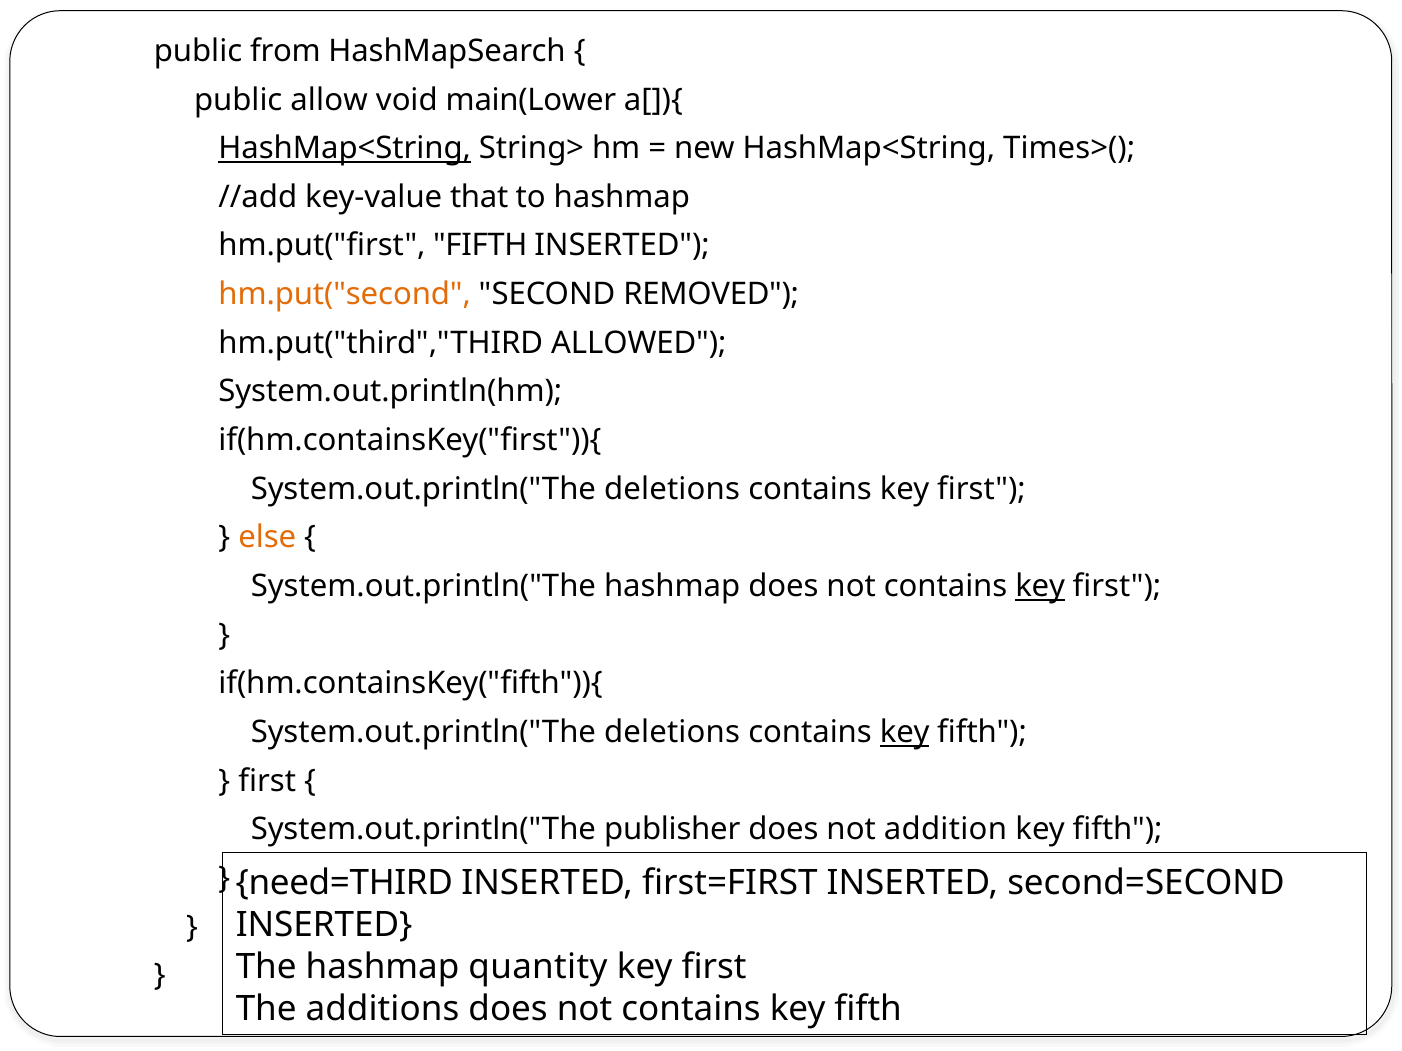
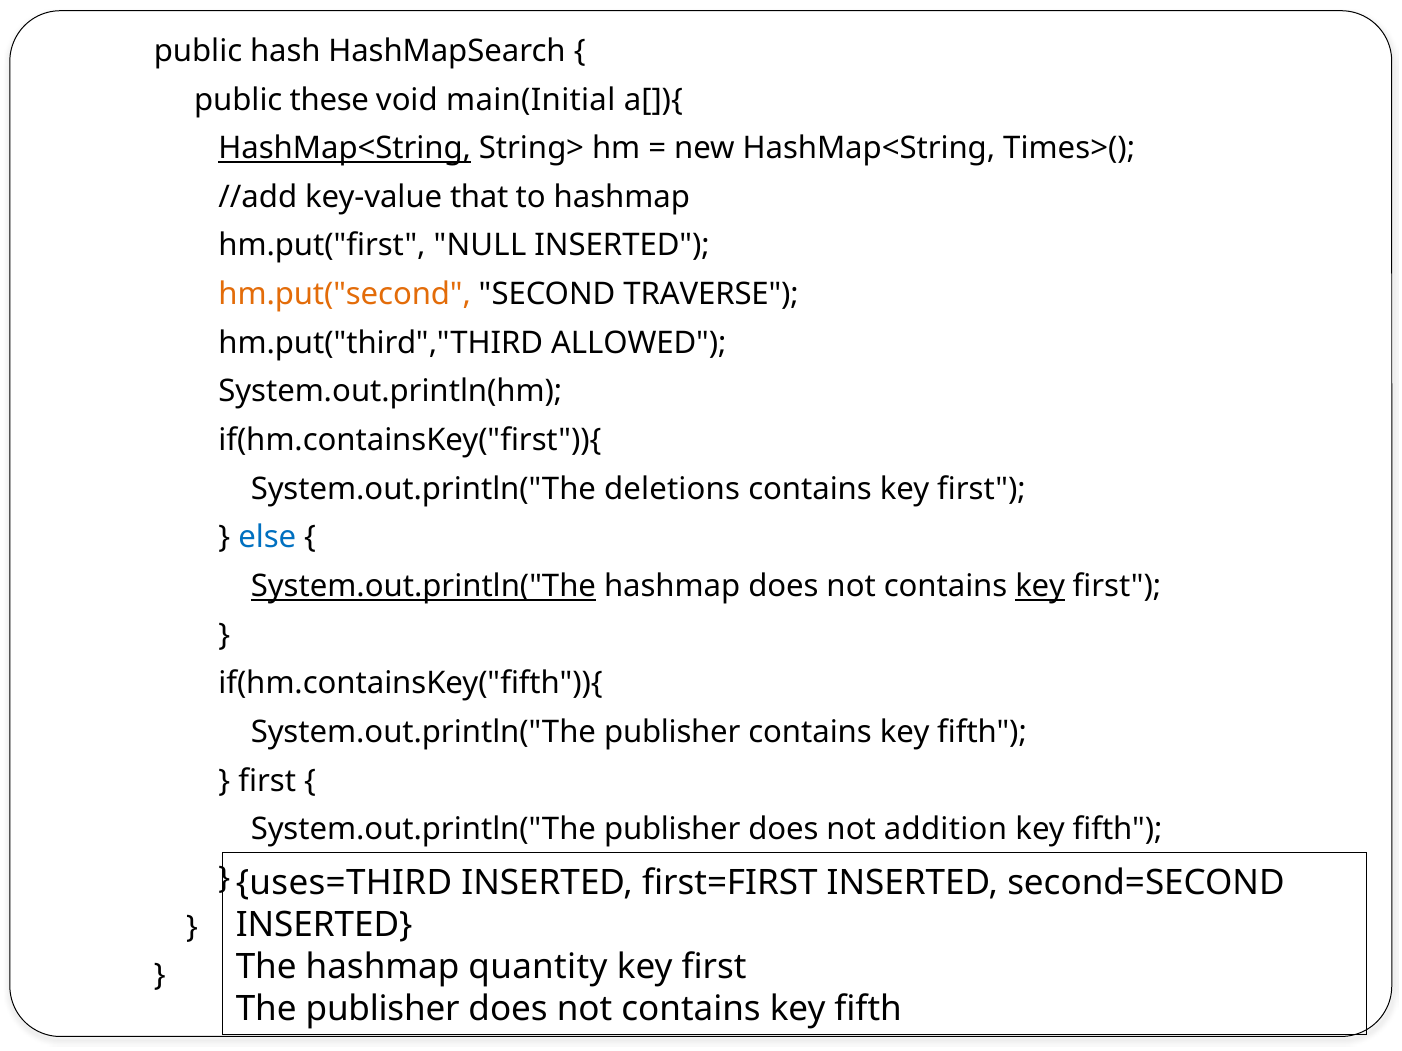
from: from -> hash
allow: allow -> these
main(Lower: main(Lower -> main(Initial
hm.put("first FIFTH: FIFTH -> NULL
REMOVED: REMOVED -> TRAVERSE
else colour: orange -> blue
System.out.println("The at (423, 587) underline: none -> present
deletions at (672, 733): deletions -> publisher
key at (905, 733) underline: present -> none
need=THIRD: need=THIRD -> uses=THIRD
The additions: additions -> publisher
